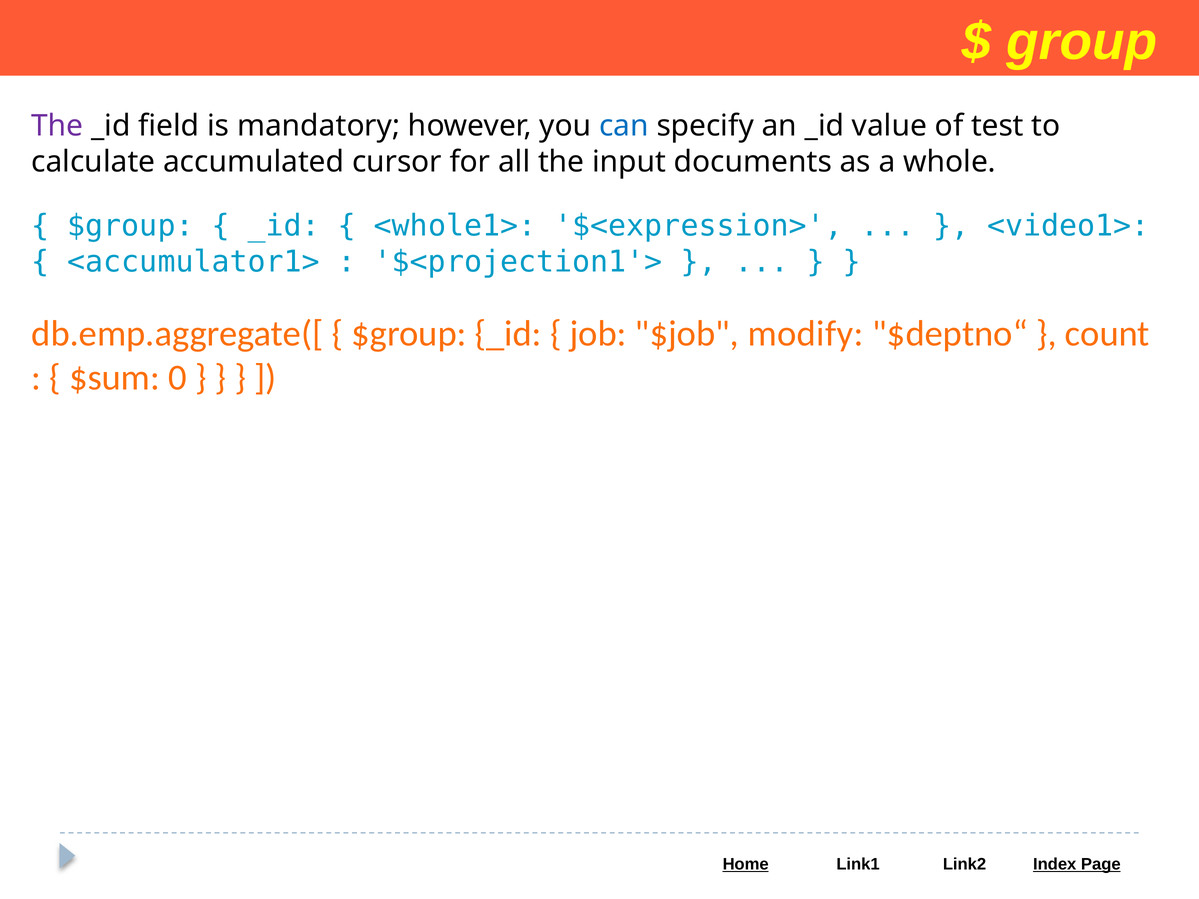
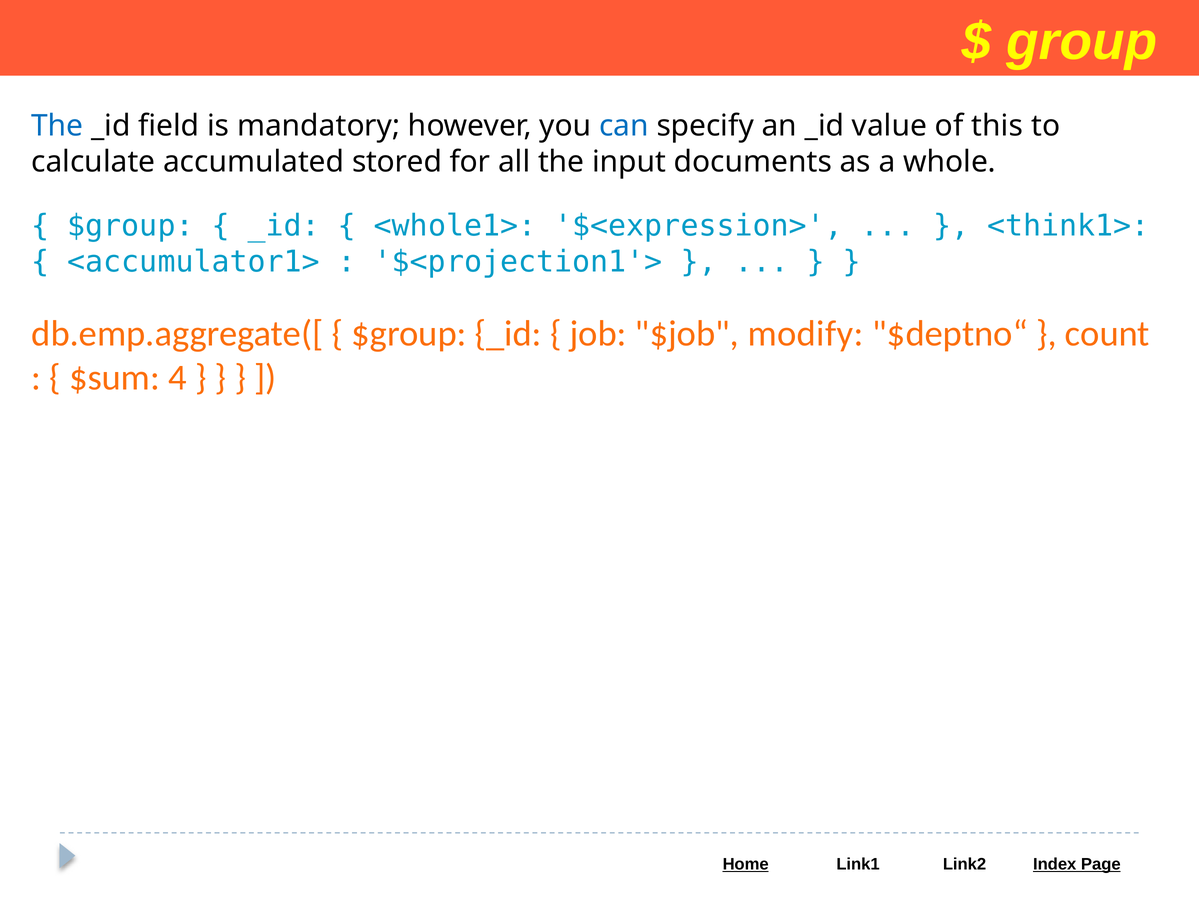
The at (57, 126) colour: purple -> blue
test: test -> this
cursor: cursor -> stored
<video1>: <video1> -> <think1>
0: 0 -> 4
